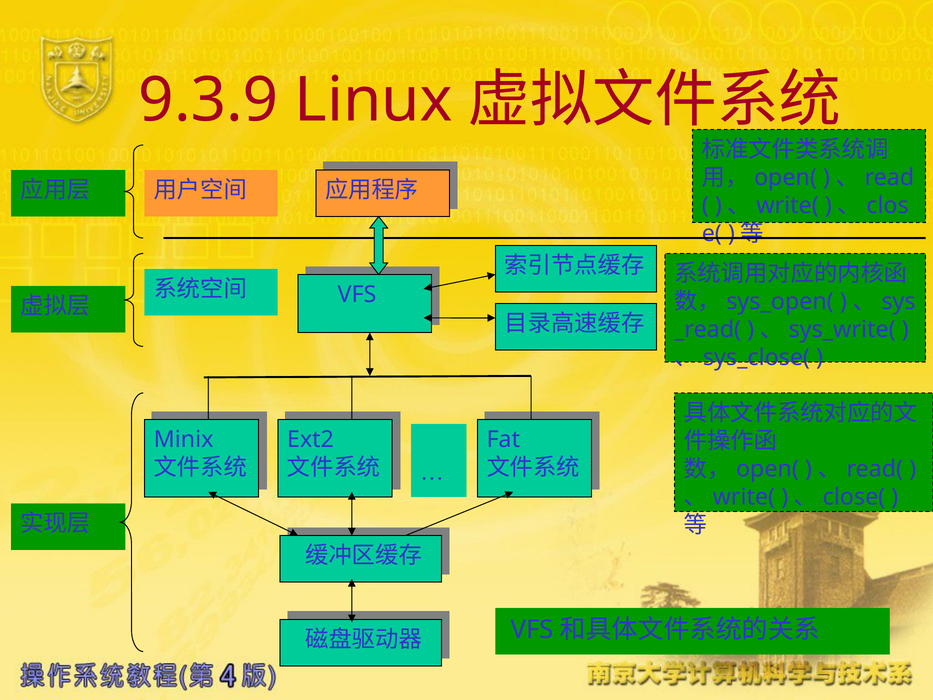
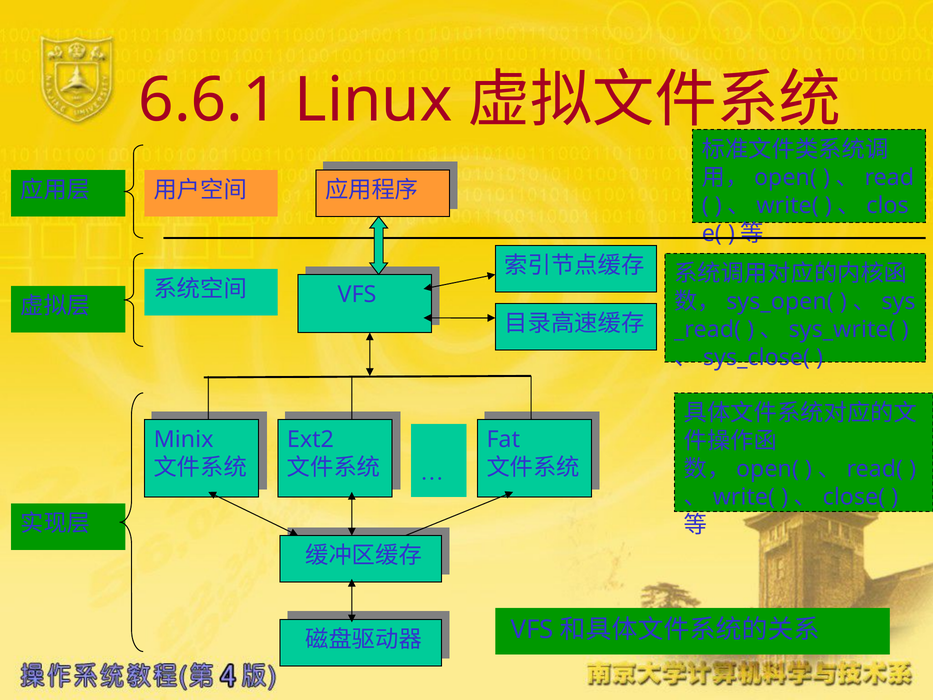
9.3.9: 9.3.9 -> 6.6.1
